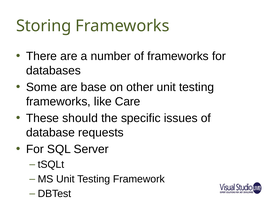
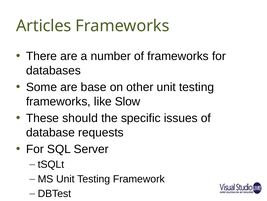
Storing: Storing -> Articles
Care: Care -> Slow
